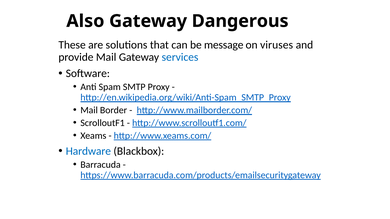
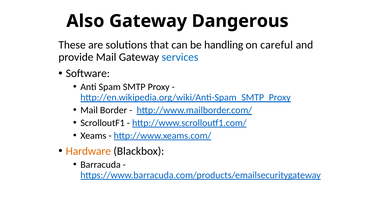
message: message -> handling
viruses: viruses -> careful
Hardware colour: blue -> orange
